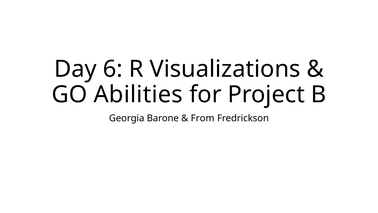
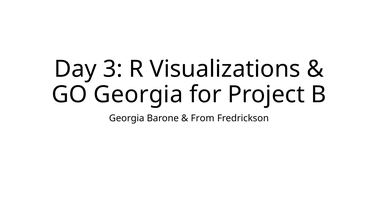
6: 6 -> 3
GO Abilities: Abilities -> Georgia
